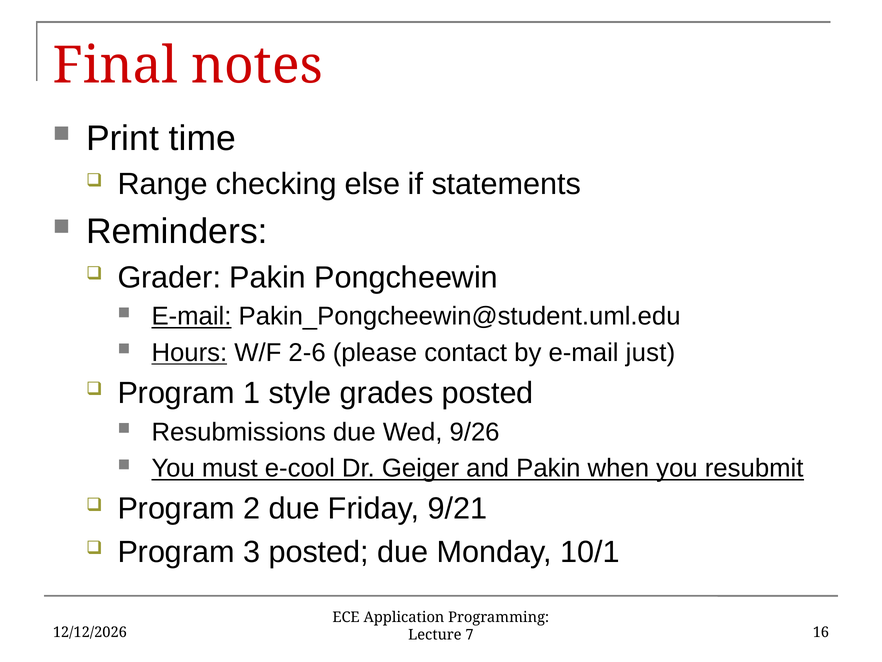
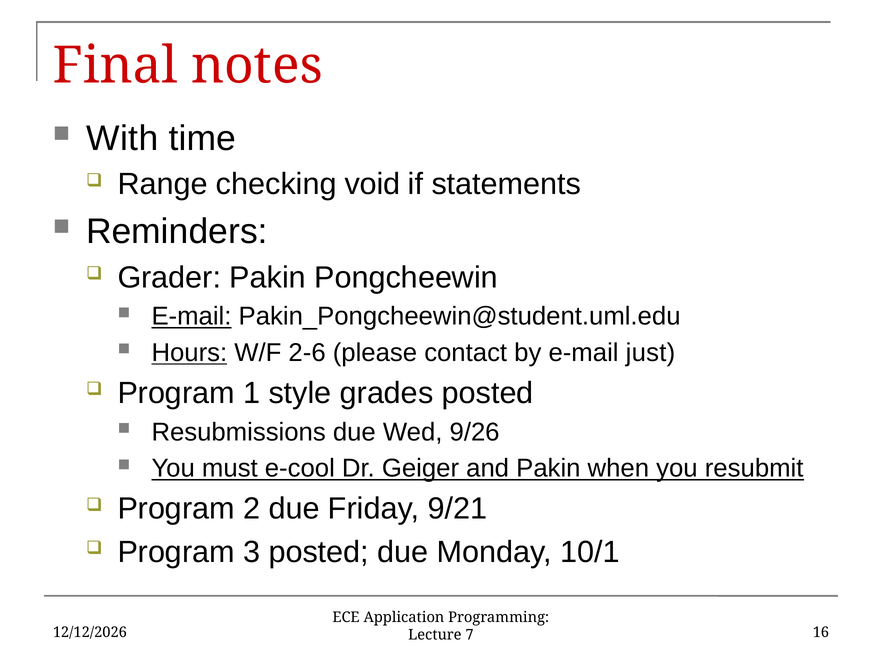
Print: Print -> With
else: else -> void
